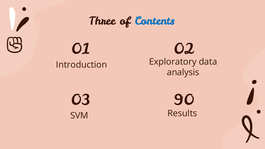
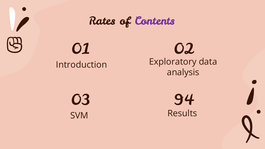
Three: Three -> Rates
Contents colour: blue -> purple
90: 90 -> 94
